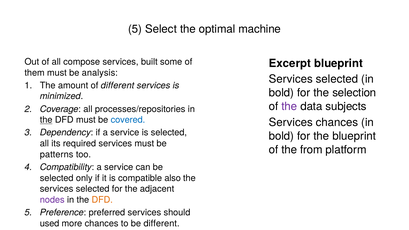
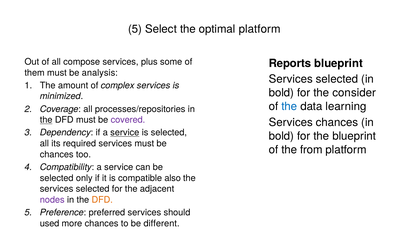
optimal machine: machine -> platform
built: built -> plus
Excerpt: Excerpt -> Reports
of different: different -> complex
selection: selection -> consider
the at (289, 107) colour: purple -> blue
subjects: subjects -> learning
covered colour: blue -> purple
service at (125, 133) underline: none -> present
patterns at (57, 154): patterns -> chances
